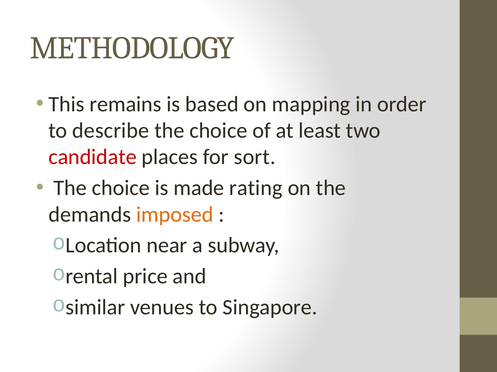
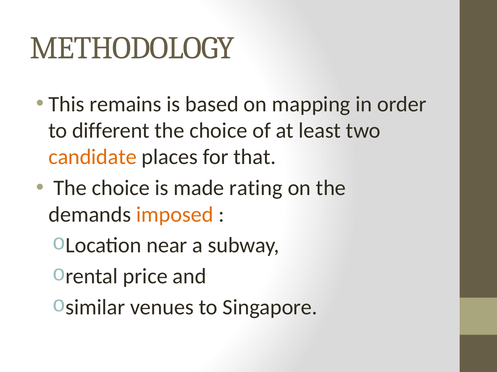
describe: describe -> different
candidate colour: red -> orange
sort: sort -> that
